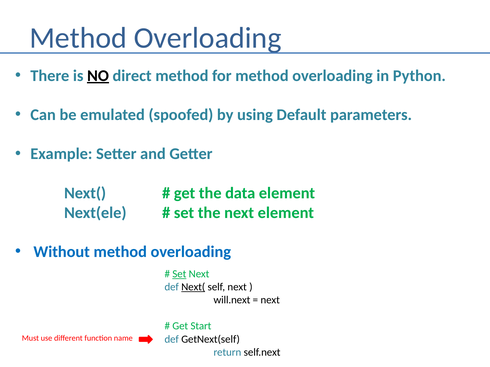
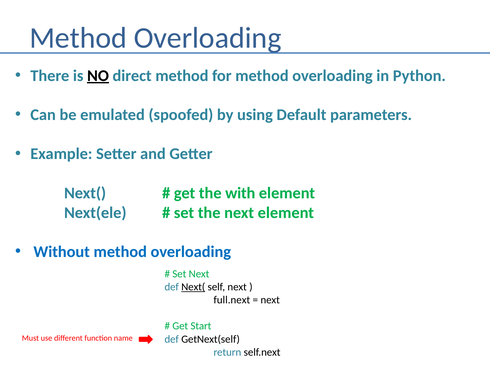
data: data -> with
Set at (179, 274) underline: present -> none
will.next: will.next -> full.next
